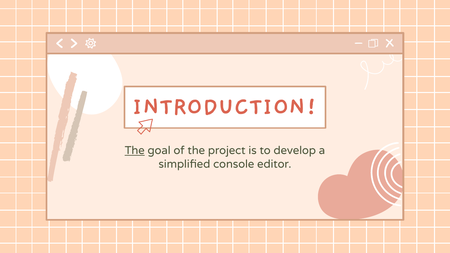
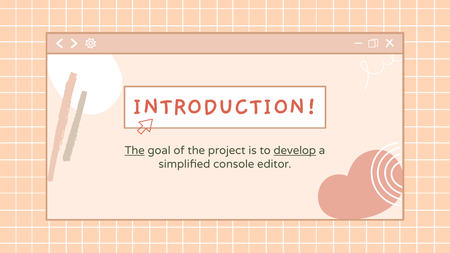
develop underline: none -> present
